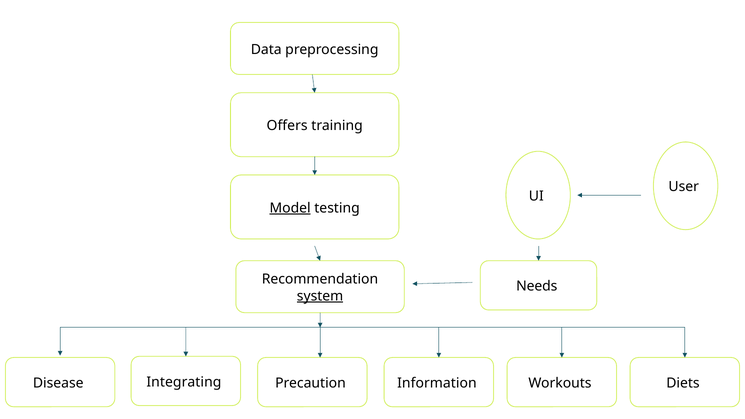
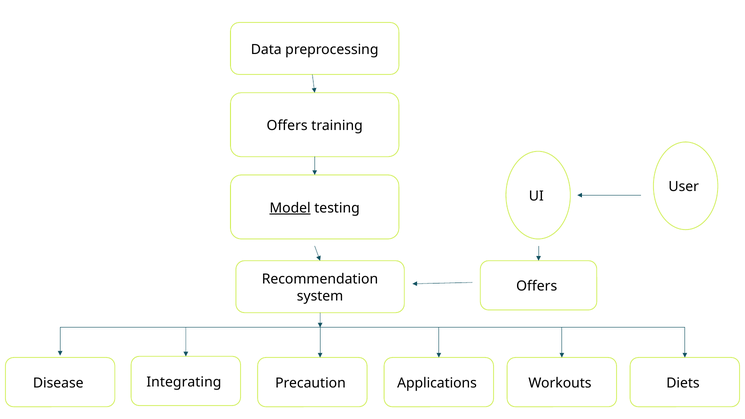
Needs at (537, 286): Needs -> Offers
system underline: present -> none
Information: Information -> Applications
